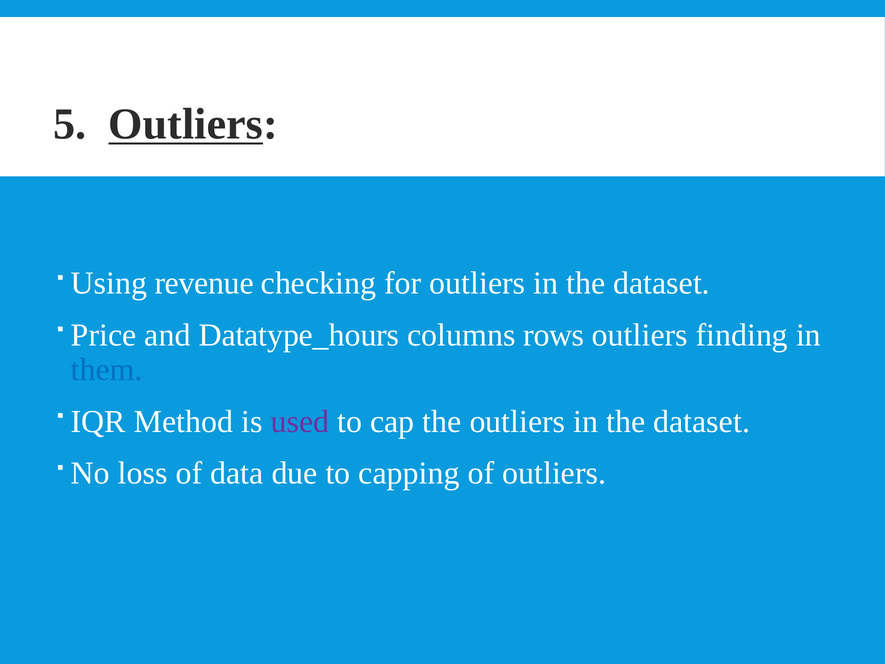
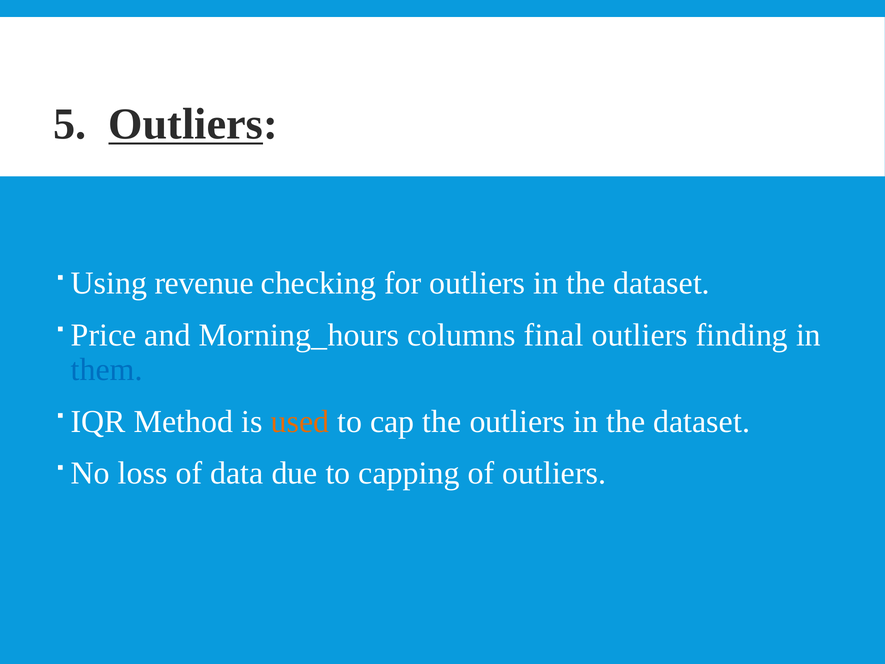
Datatype_hours: Datatype_hours -> Morning_hours
rows: rows -> final
used colour: purple -> orange
